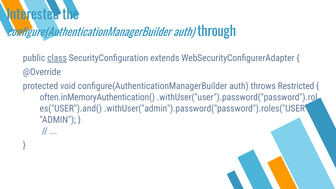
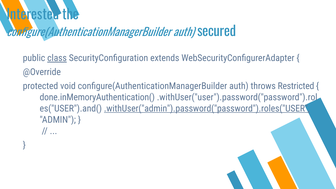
through: through -> secured
often.inMemoryAuthentication(: often.inMemoryAuthentication( -> done.inMemoryAuthentication(
.withUser("admin").password("password").roles("USER underline: none -> present
